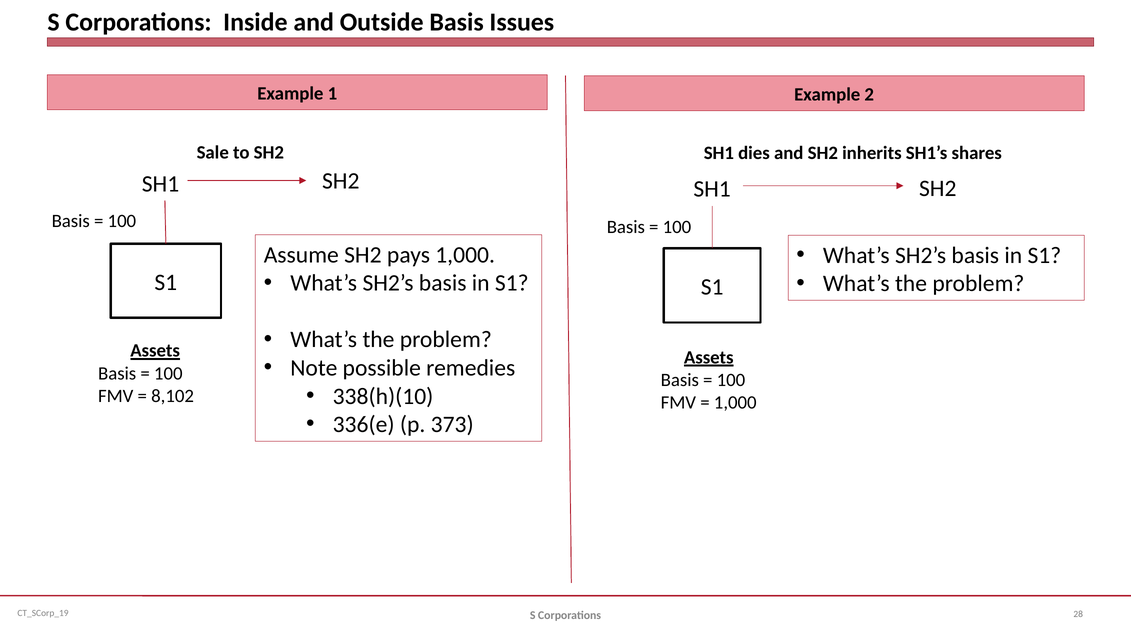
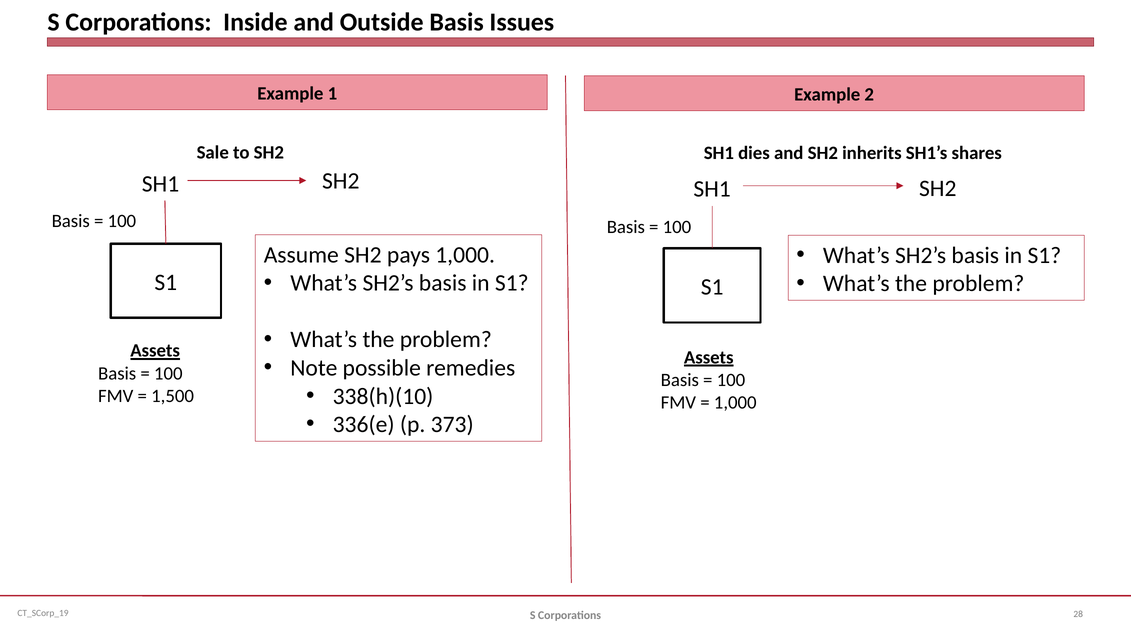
8,102: 8,102 -> 1,500
